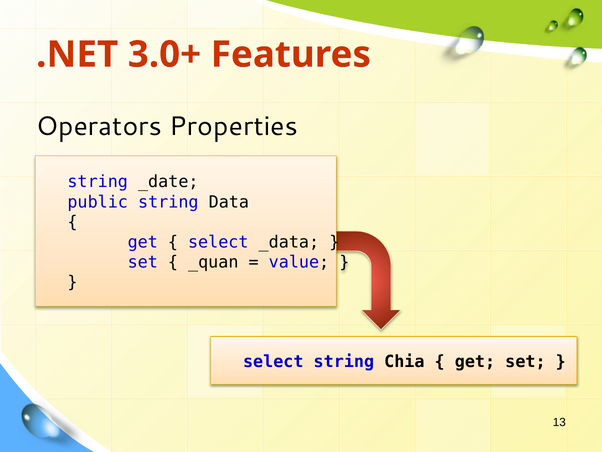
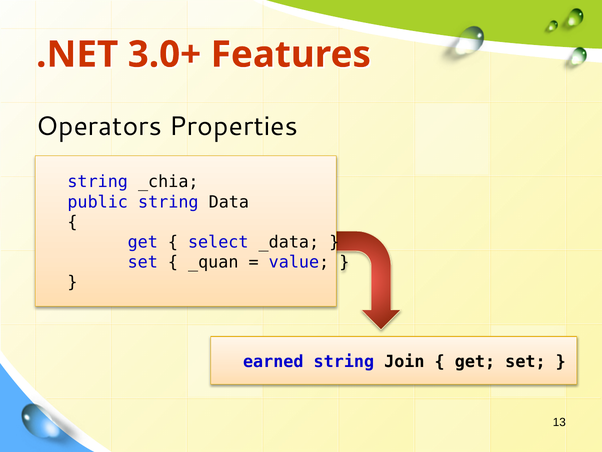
_date: _date -> _chia
select at (273, 361): select -> earned
Chia: Chia -> Join
